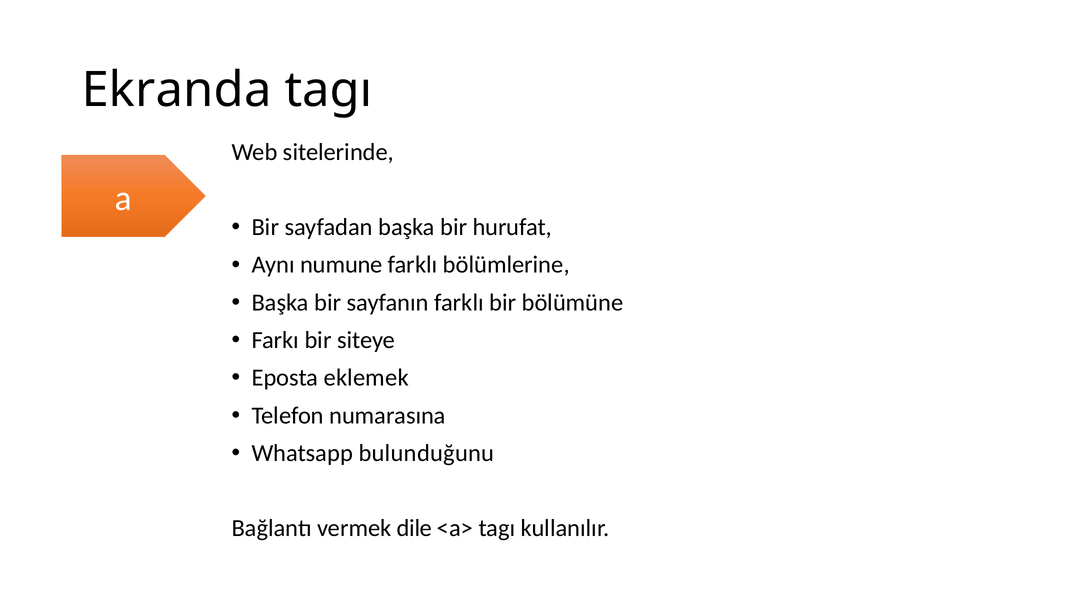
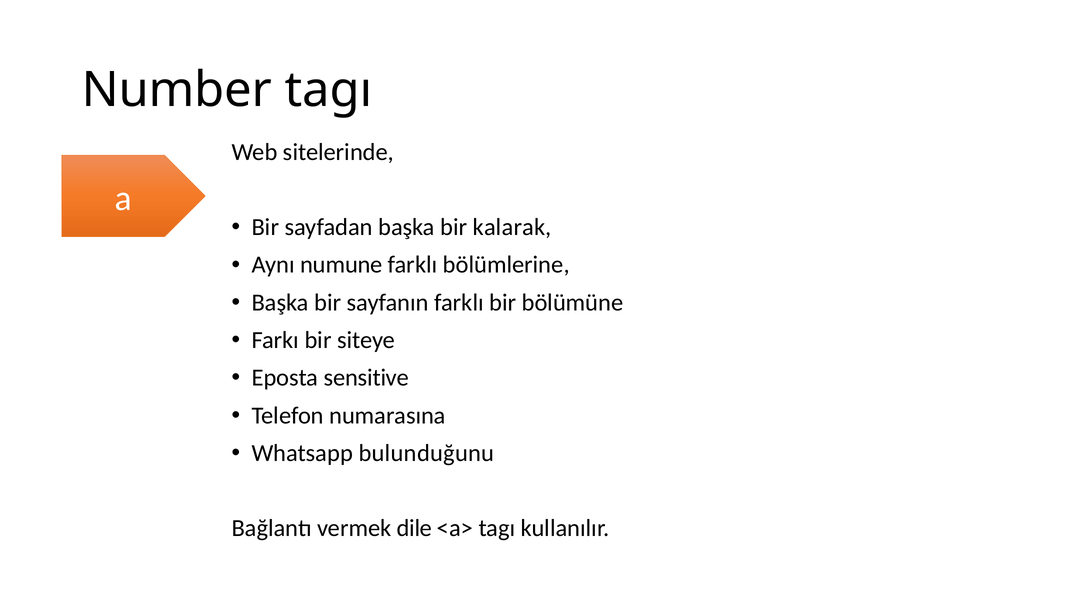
Ekranda: Ekranda -> Number
hurufat: hurufat -> kalarak
eklemek: eklemek -> sensitive
